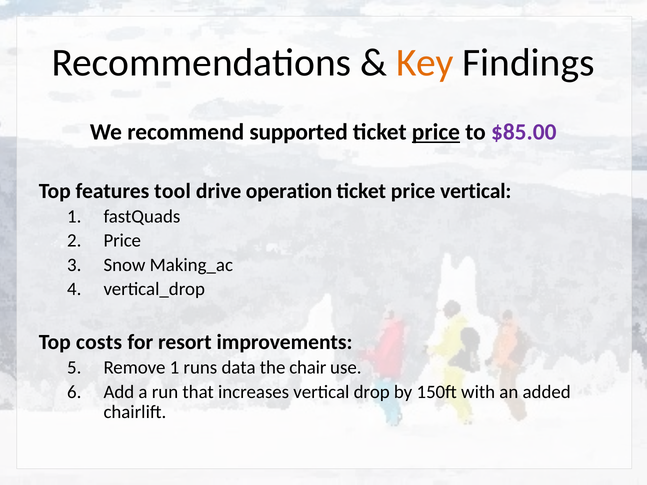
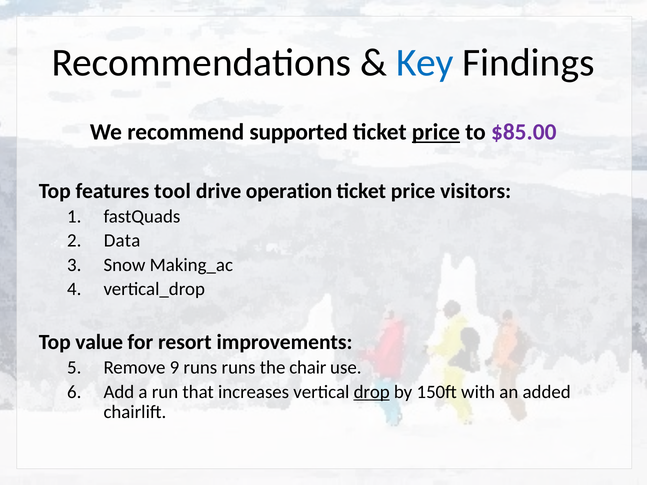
Key colour: orange -> blue
price vertical: vertical -> visitors
Price at (122, 241): Price -> Data
costs: costs -> value
Remove 1: 1 -> 9
runs data: data -> runs
drop underline: none -> present
